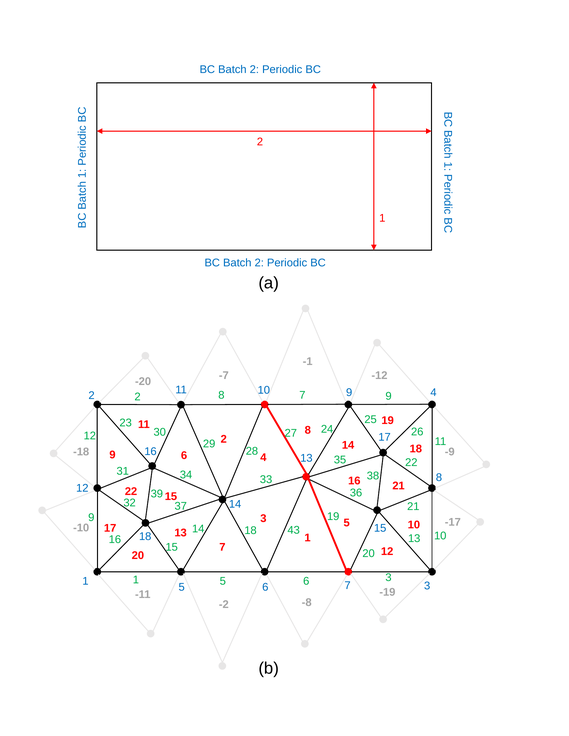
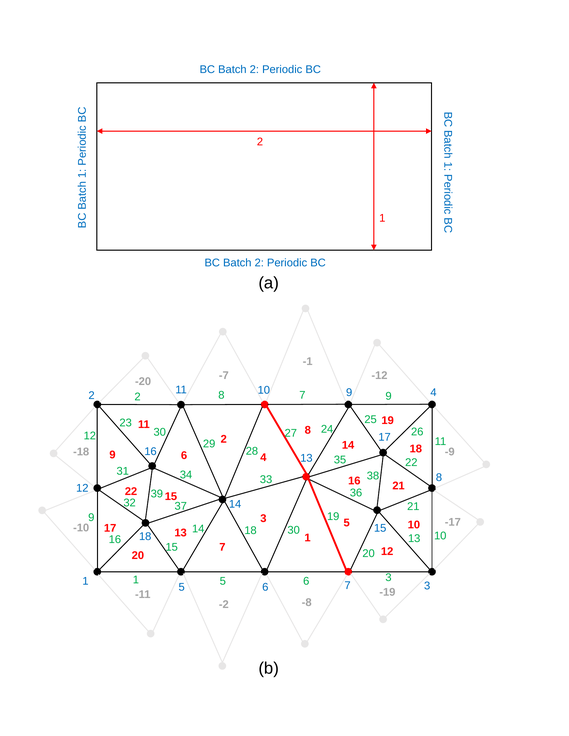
18 43: 43 -> 30
